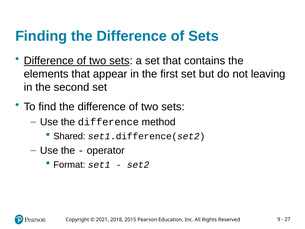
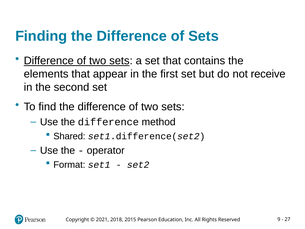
leaving: leaving -> receive
